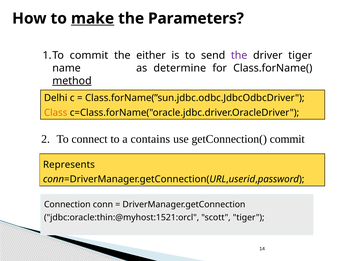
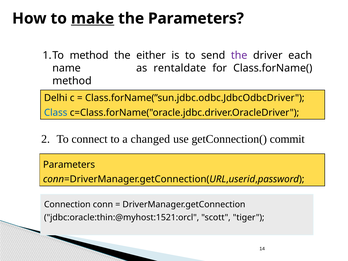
commit at (89, 55): commit -> method
driver tiger: tiger -> each
determine: determine -> rentaldate
method at (72, 81) underline: present -> none
Class colour: orange -> blue
contains: contains -> changed
Represents at (69, 165): Represents -> Parameters
